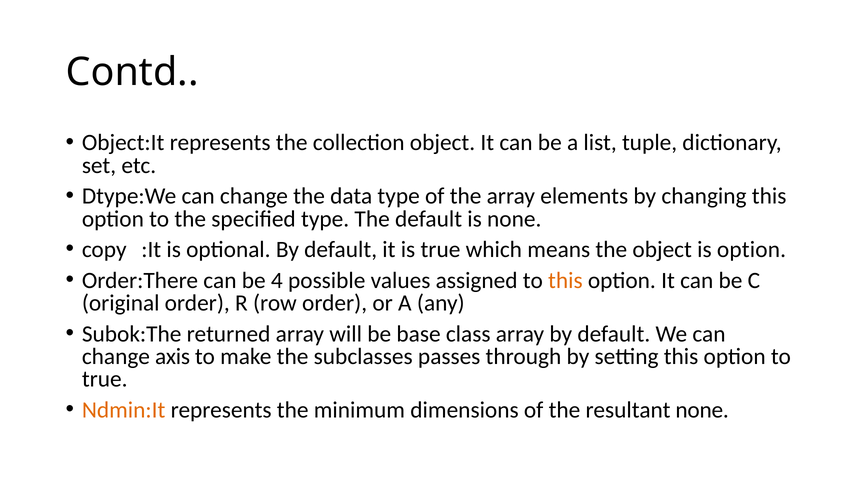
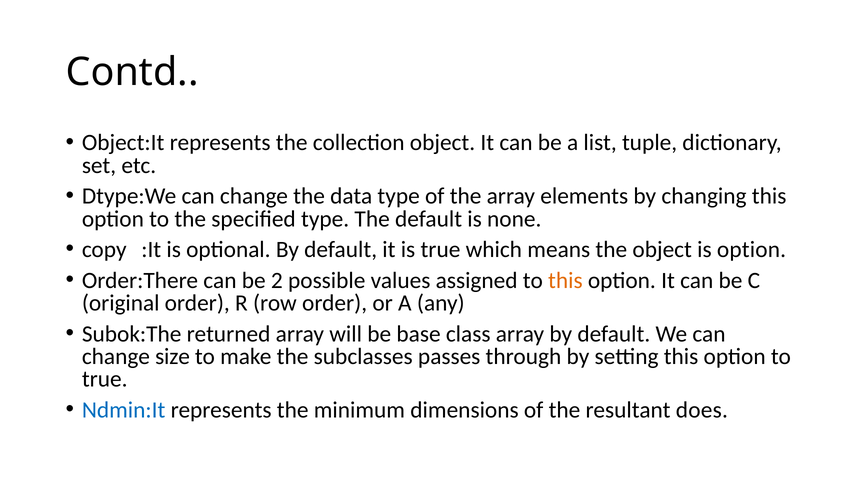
4: 4 -> 2
axis: axis -> size
Ndmin:It colour: orange -> blue
resultant none: none -> does
